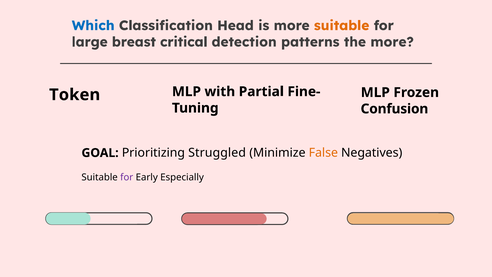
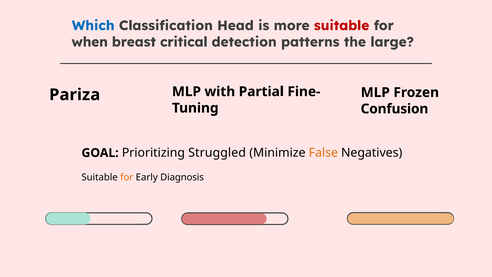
suitable at (342, 26) colour: orange -> red
large: large -> when
the more: more -> large
Token: Token -> Pariza
for at (127, 177) colour: purple -> orange
Especially: Especially -> Diagnosis
